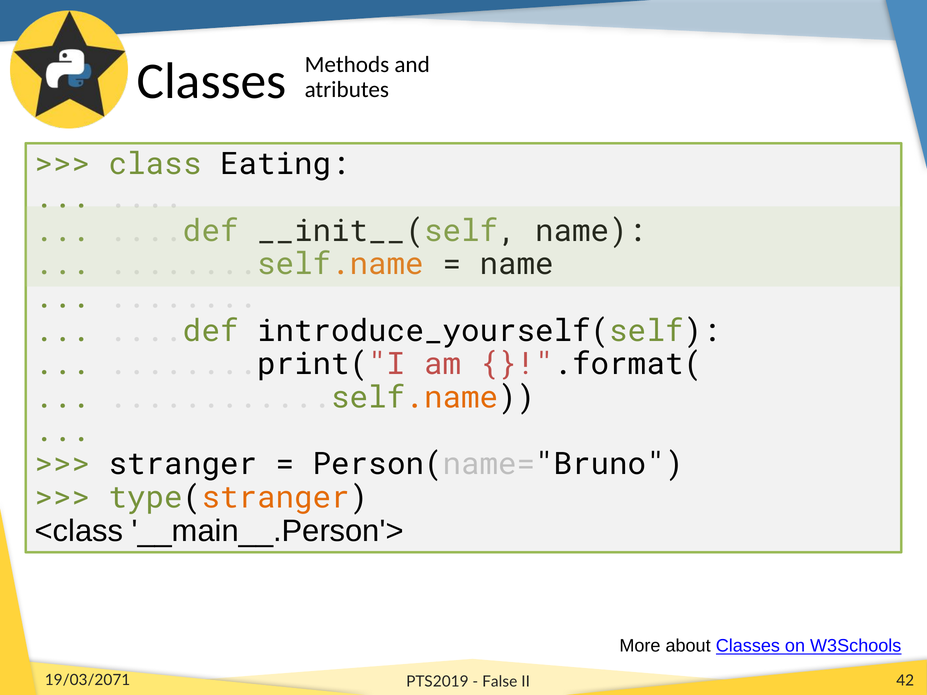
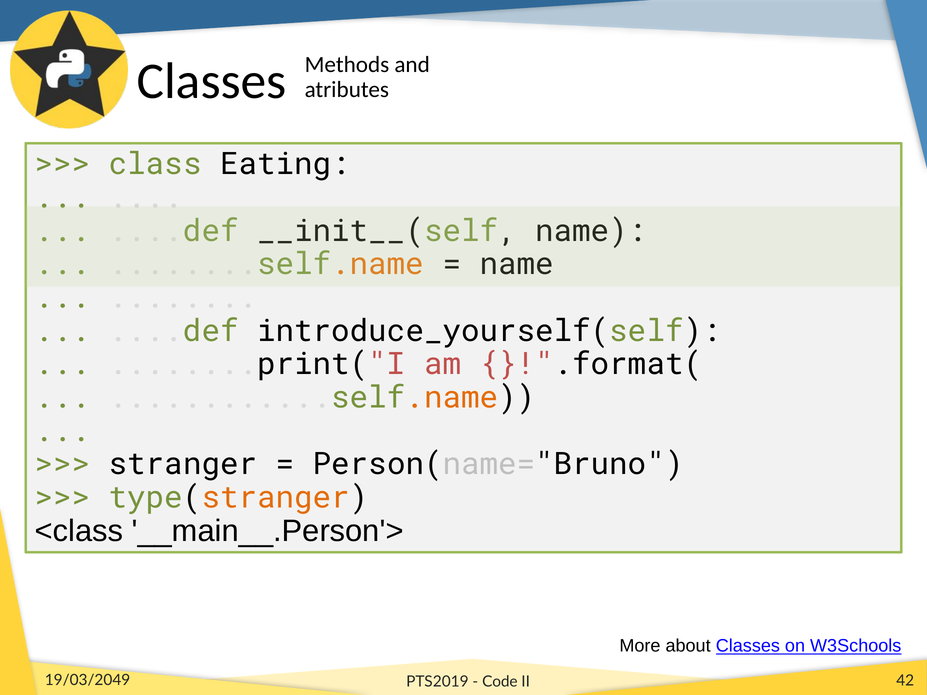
19/03/2071: 19/03/2071 -> 19/03/2049
False: False -> Code
